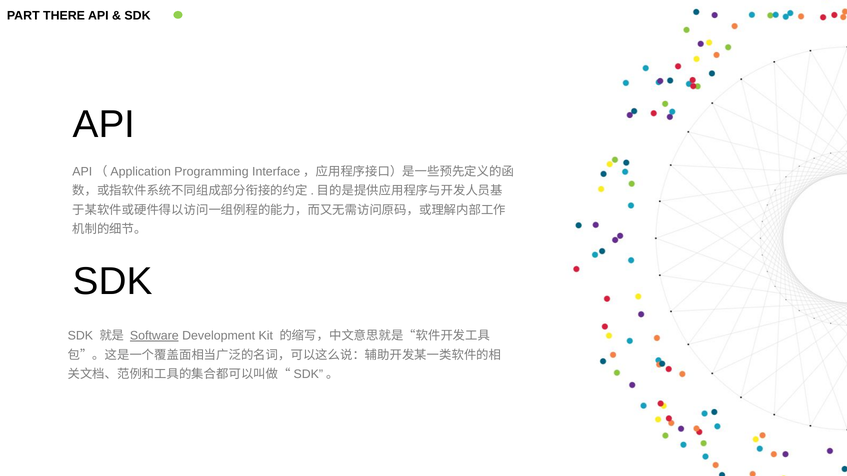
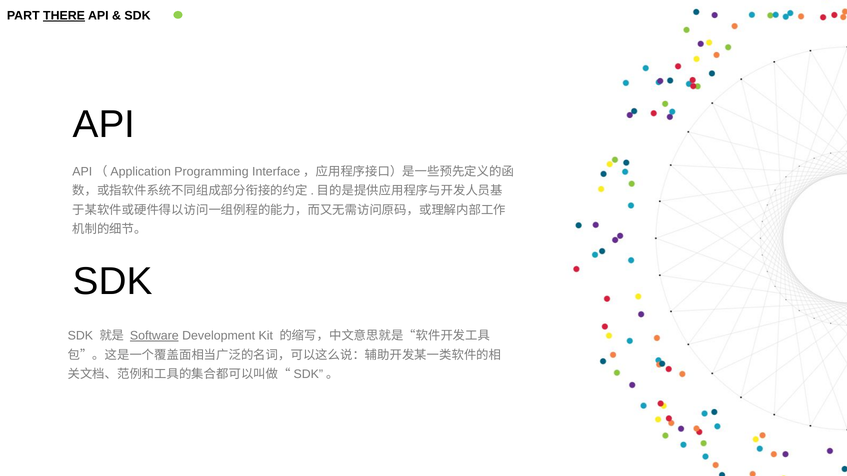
THERE underline: none -> present
